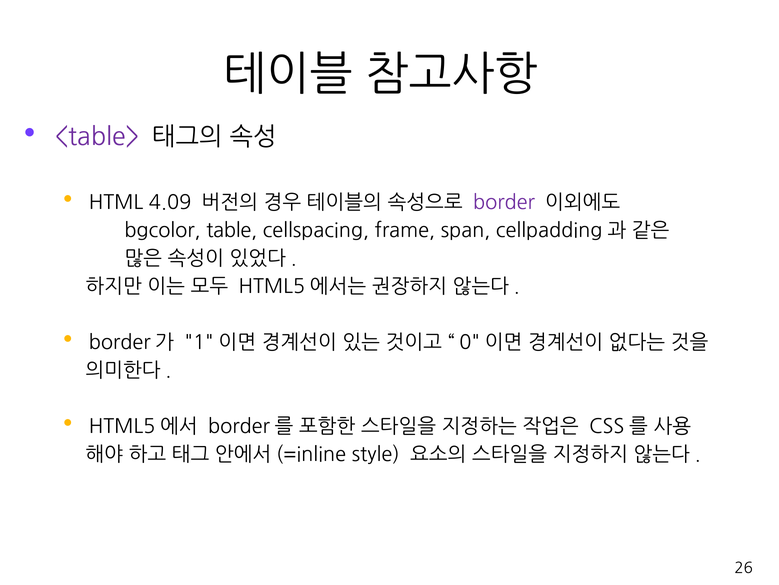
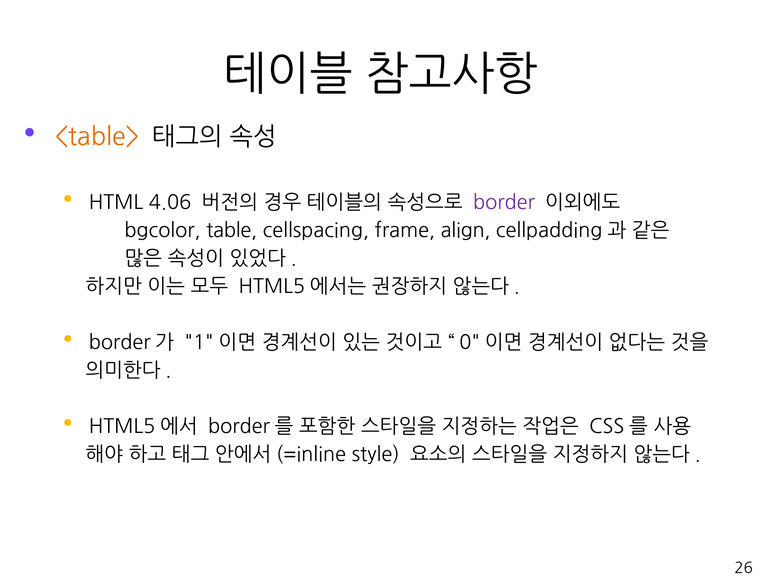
<table> colour: purple -> orange
4.09: 4.09 -> 4.06
span: span -> align
